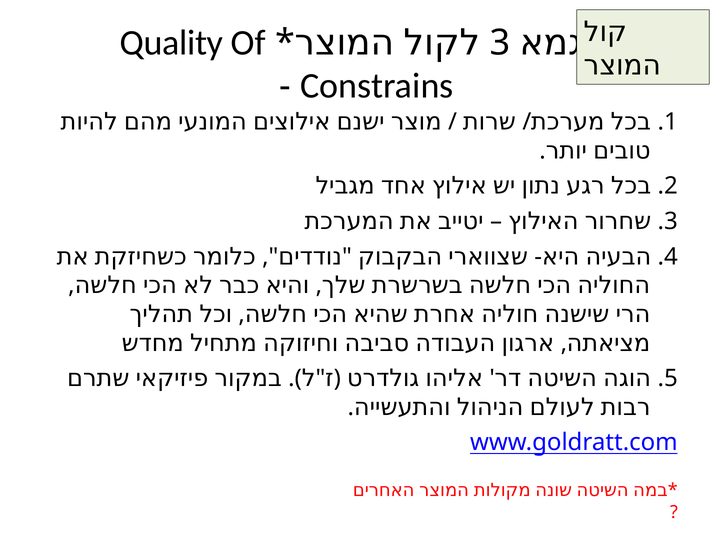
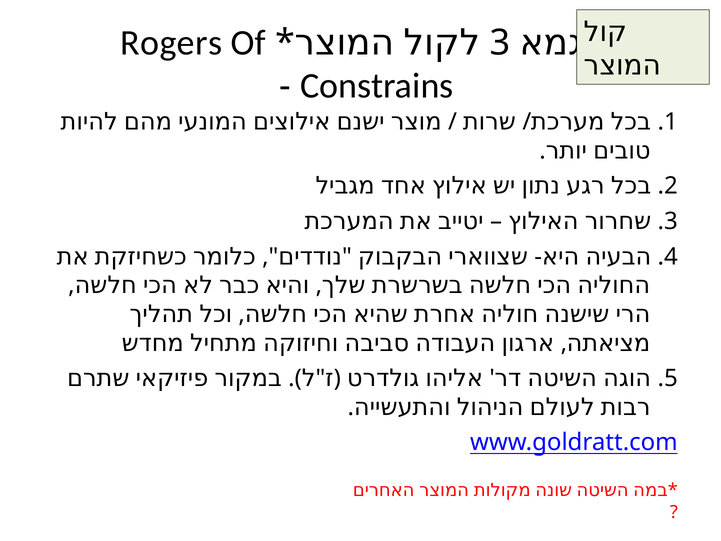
Quality: Quality -> Rogers
